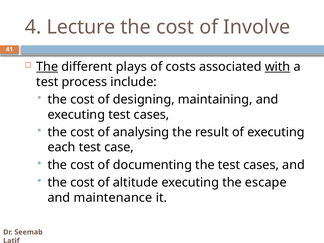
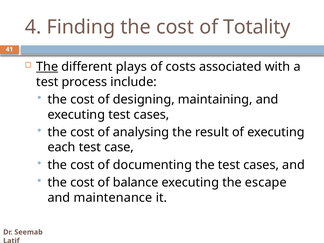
Lecture: Lecture -> Finding
Involve: Involve -> Totality
with underline: present -> none
altitude: altitude -> balance
